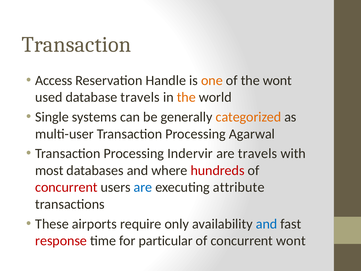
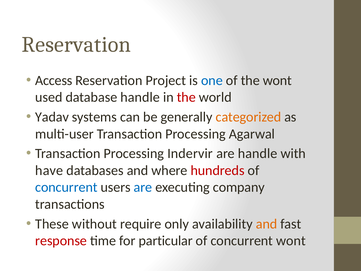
Transaction at (76, 45): Transaction -> Reservation
Handle: Handle -> Project
one colour: orange -> blue
database travels: travels -> handle
the at (186, 97) colour: orange -> red
Single: Single -> Yadav
are travels: travels -> handle
most: most -> have
concurrent at (66, 187) colour: red -> blue
attribute: attribute -> company
airports: airports -> without
and at (267, 224) colour: blue -> orange
